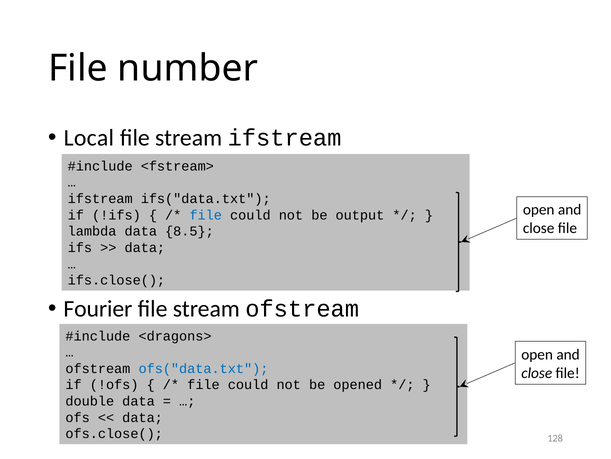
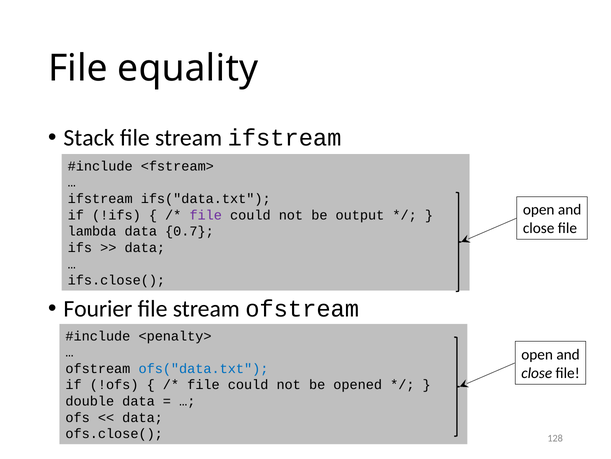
number: number -> equality
Local: Local -> Stack
file at (206, 215) colour: blue -> purple
8.5: 8.5 -> 0.7
<dragons>: <dragons> -> <penalty>
